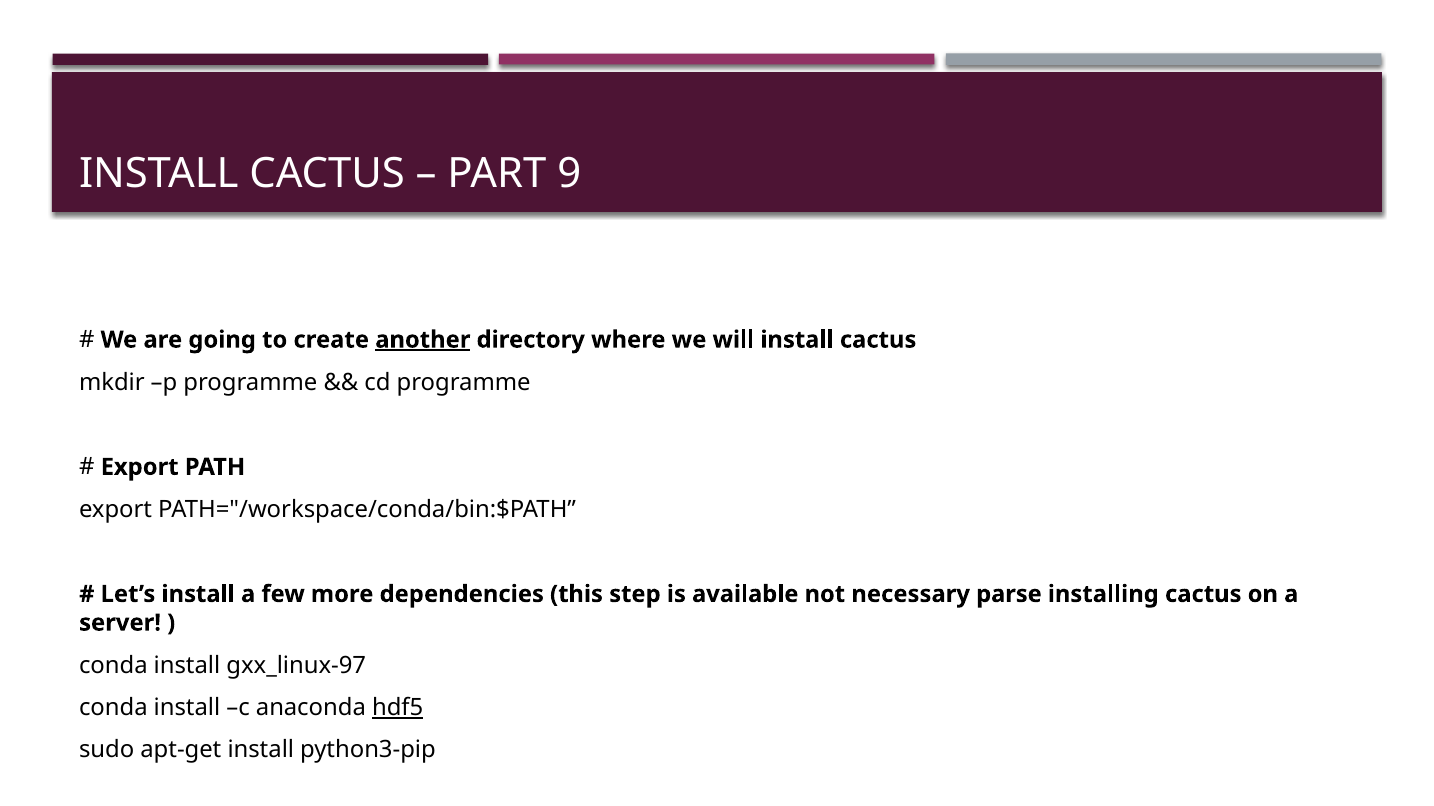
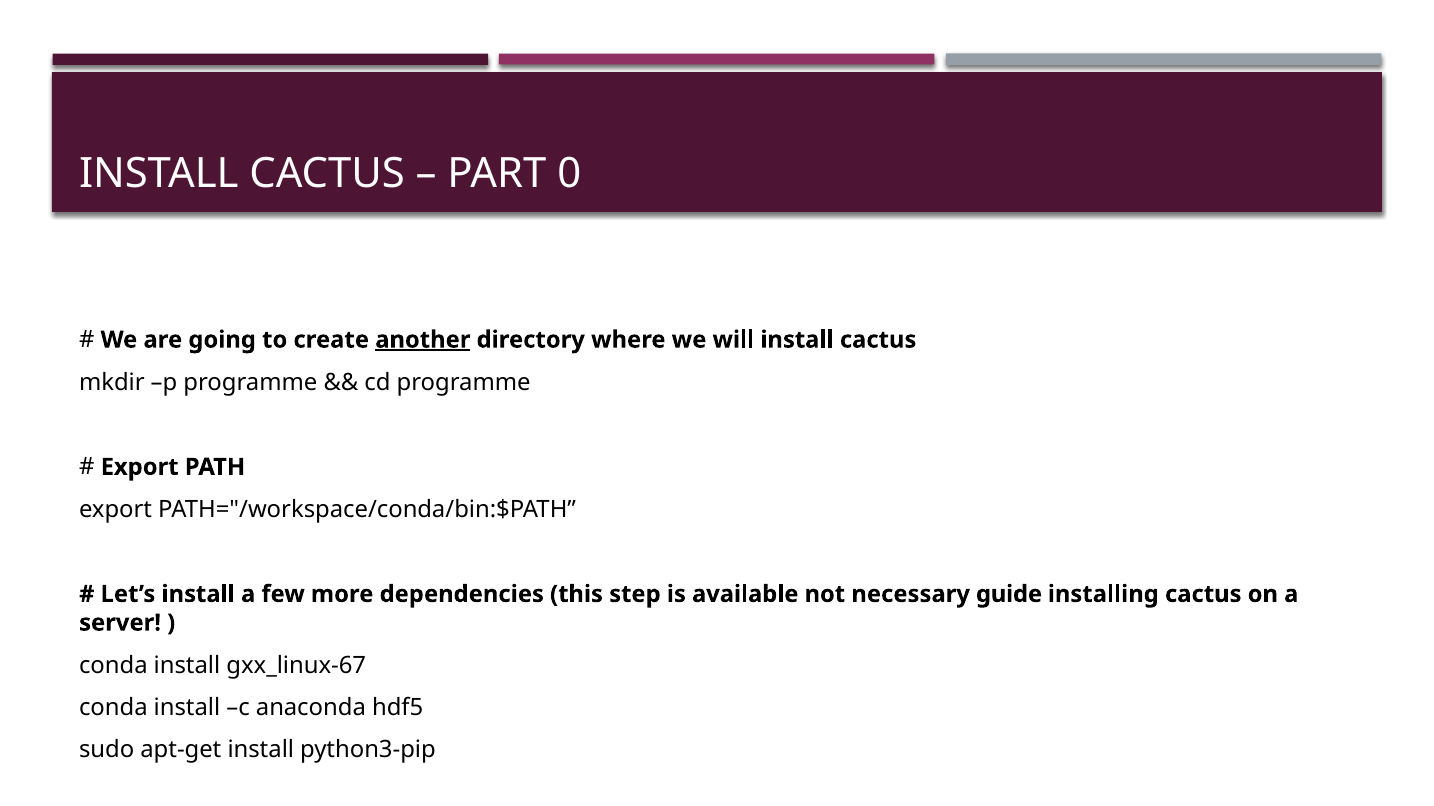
9: 9 -> 0
parse: parse -> guide
gxx_linux-97: gxx_linux-97 -> gxx_linux-67
hdf5 underline: present -> none
